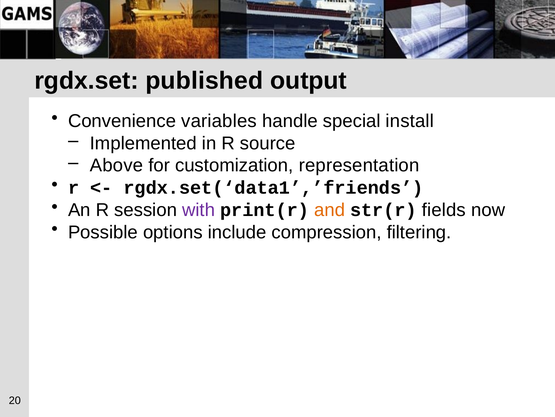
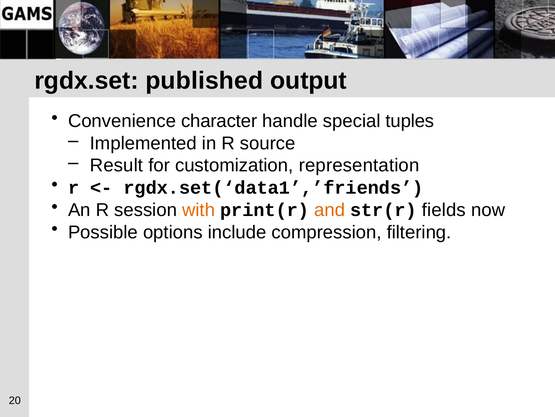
variables: variables -> character
install: install -> tuples
Above: Above -> Result
with colour: purple -> orange
